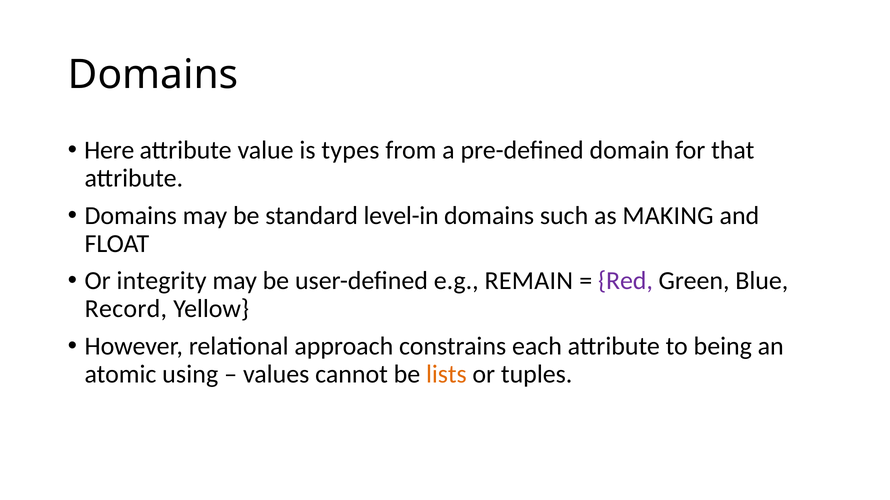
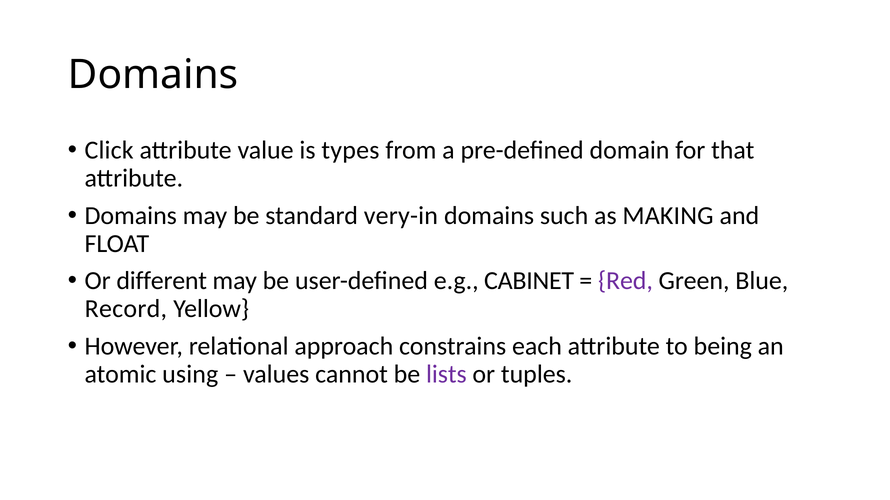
Here: Here -> Click
level-in: level-in -> very-in
integrity: integrity -> different
REMAIN: REMAIN -> CABINET
lists colour: orange -> purple
